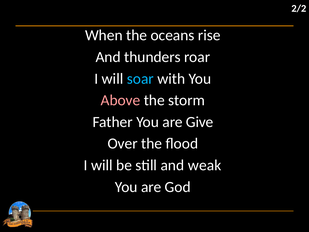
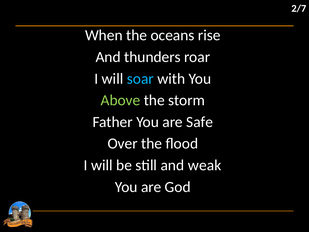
2/2: 2/2 -> 2/7
Above colour: pink -> light green
Give: Give -> Safe
